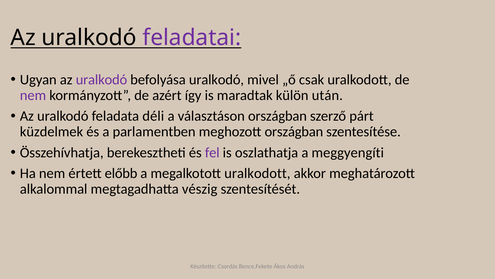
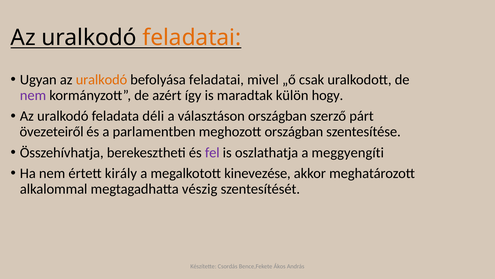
feladatai at (192, 37) colour: purple -> orange
uralkodó at (101, 80) colour: purple -> orange
befolyása uralkodó: uralkodó -> feladatai
után: után -> hogy
küzdelmek: küzdelmek -> övezeteiről
előbb: előbb -> király
megalkotott uralkodott: uralkodott -> kinevezése
